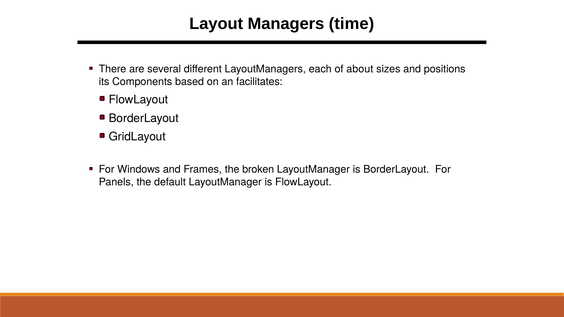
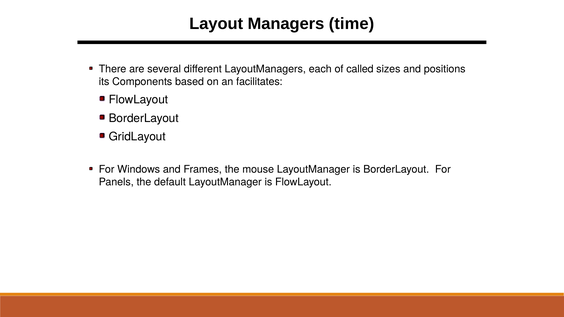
about: about -> called
broken: broken -> mouse
